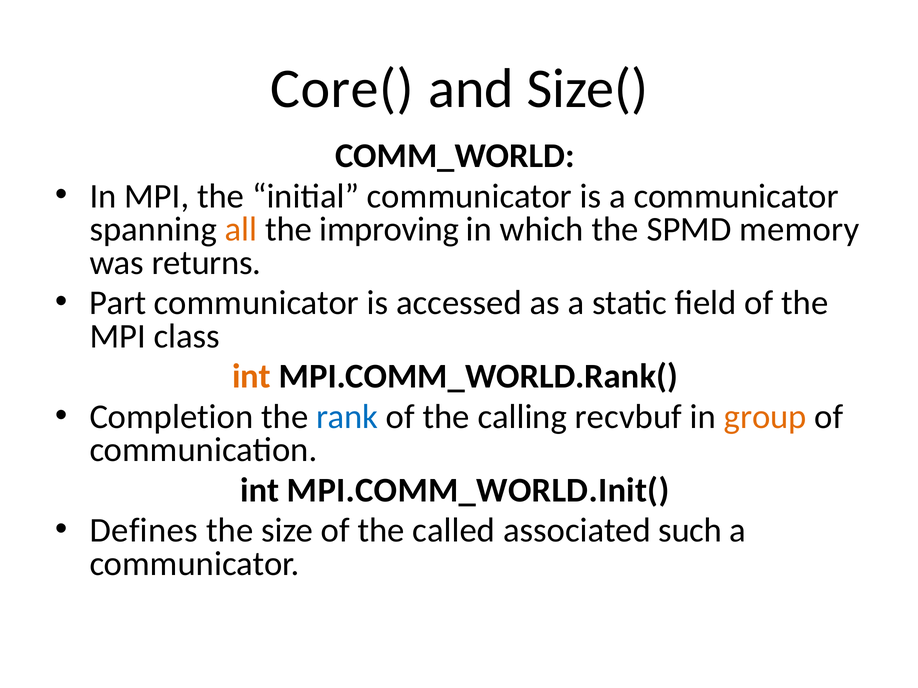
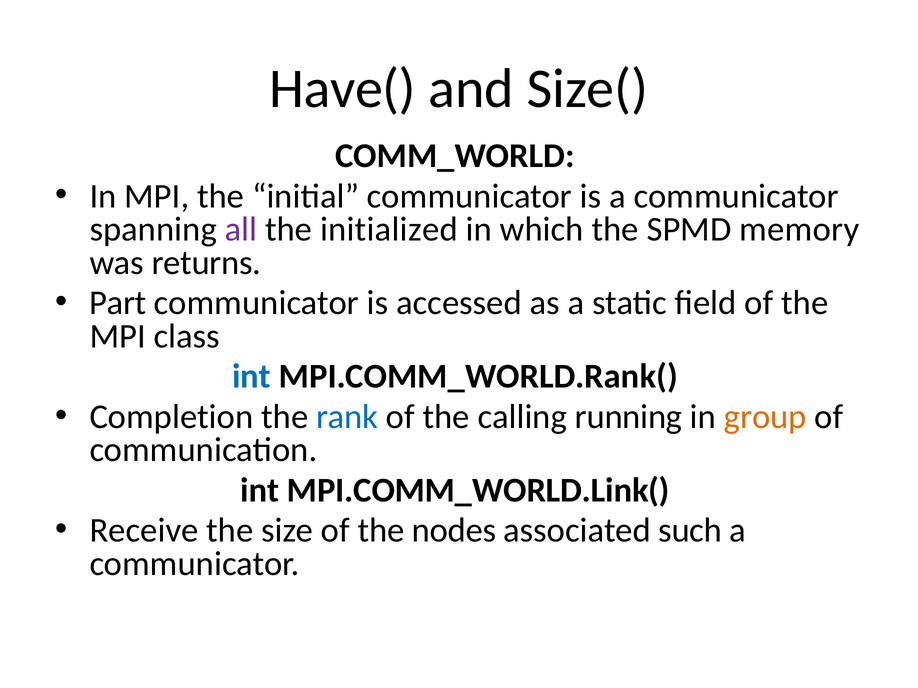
Core(: Core( -> Have(
all colour: orange -> purple
improving: improving -> initialized
int at (252, 377) colour: orange -> blue
recvbuf: recvbuf -> running
MPI.COMM_WORLD.Init(: MPI.COMM_WORLD.Init( -> MPI.COMM_WORLD.Link(
Defines: Defines -> Receive
called: called -> nodes
